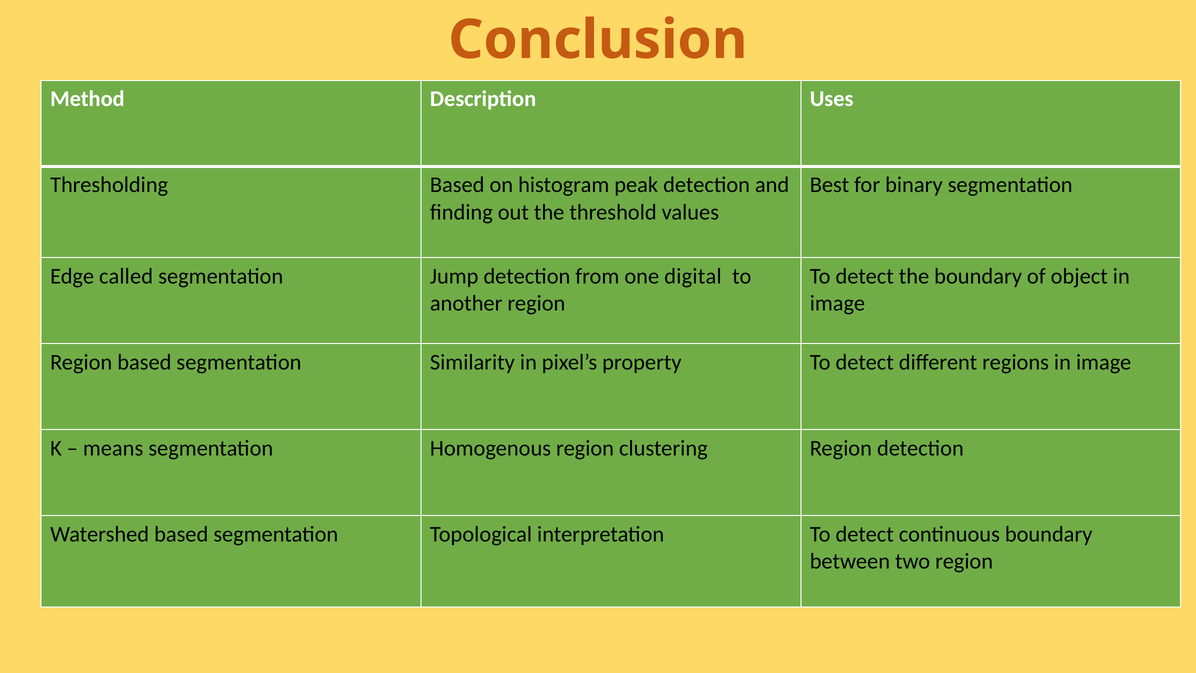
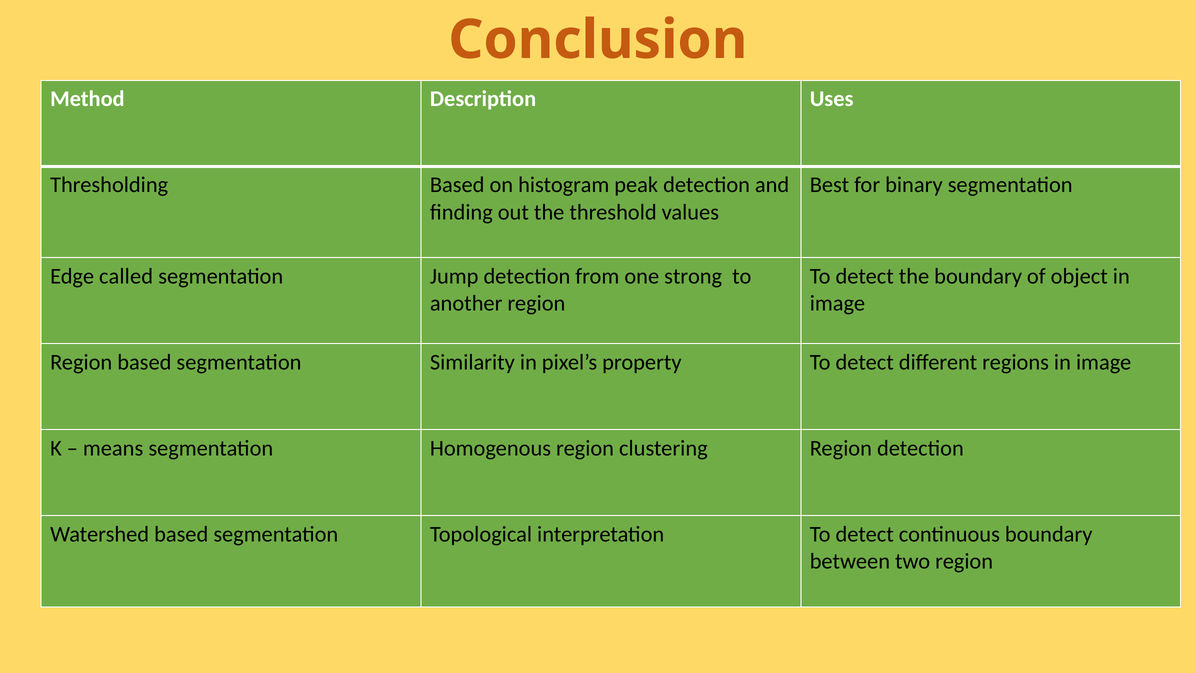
digital: digital -> strong
